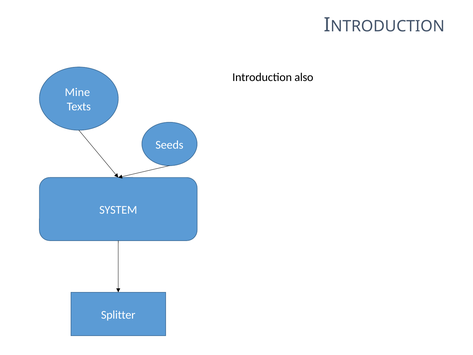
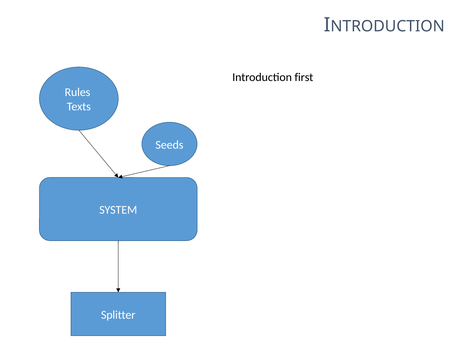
also: also -> first
Mine: Mine -> Rules
